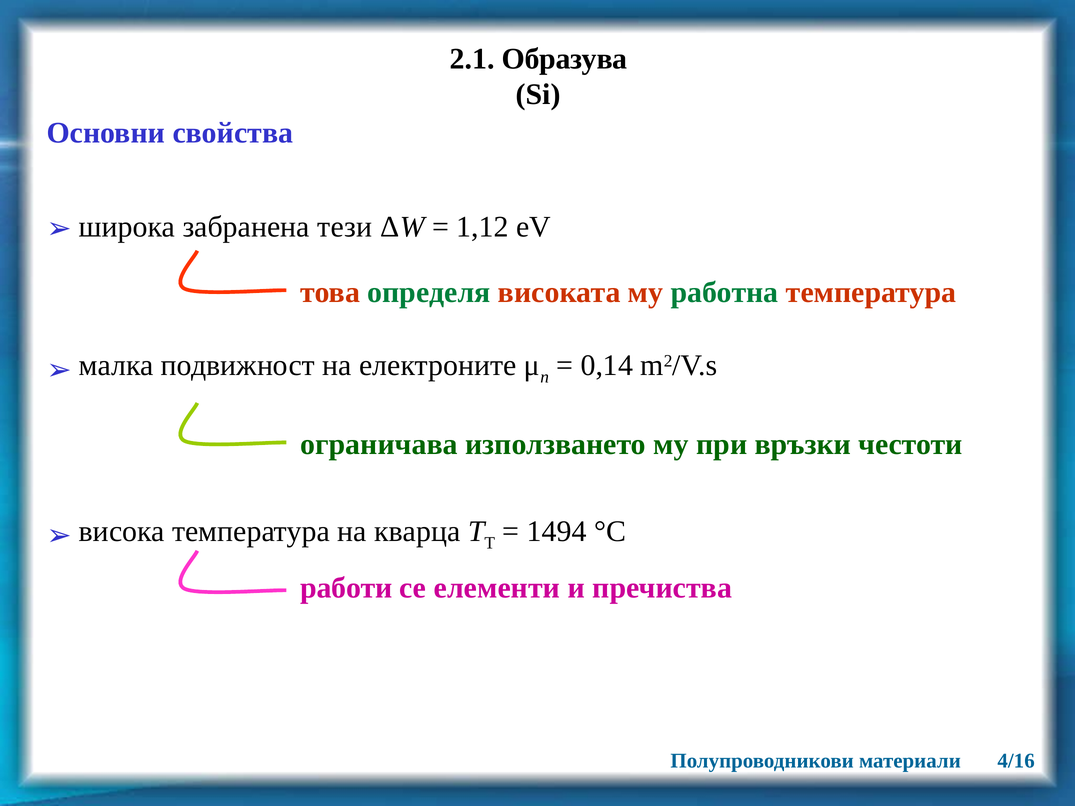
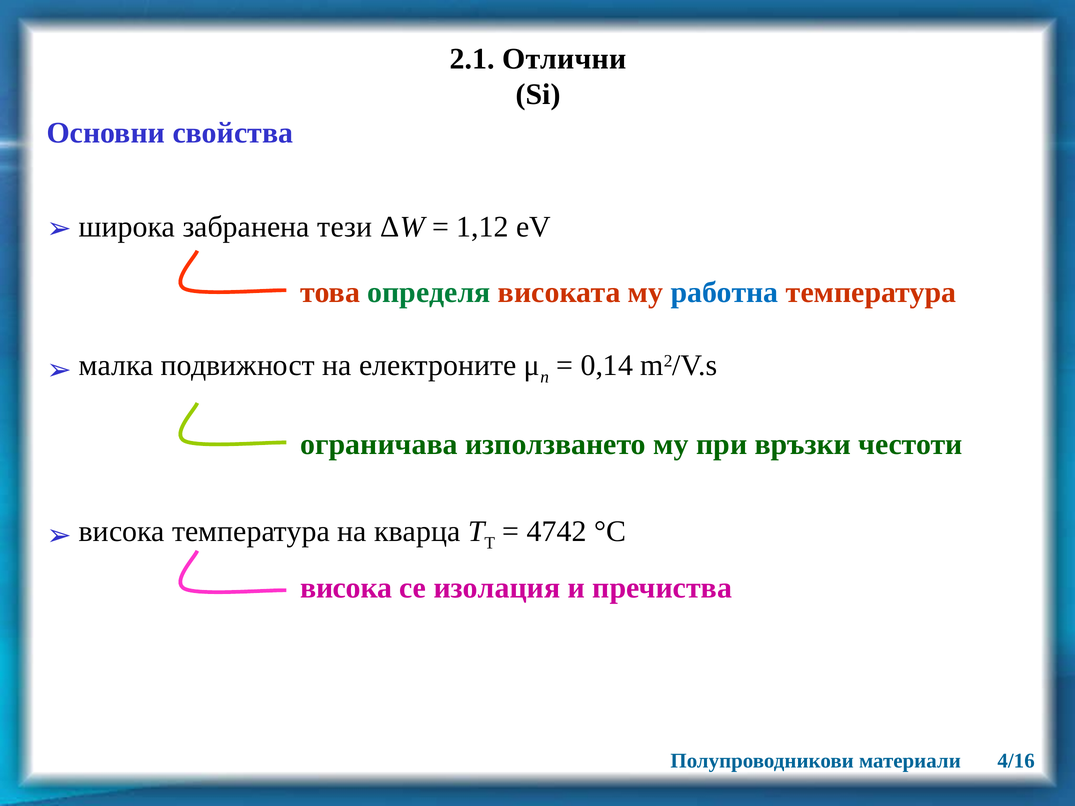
Образува: Образува -> Отлични
работна colour: green -> blue
1494: 1494 -> 4742
работи at (346, 588): работи -> висока
елементи: елементи -> изолация
